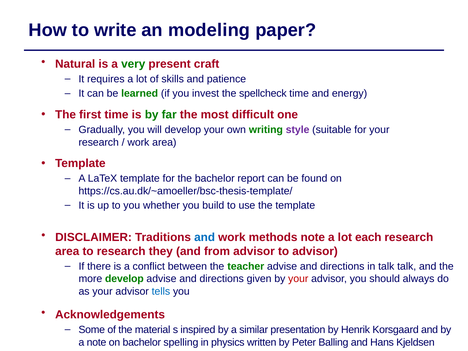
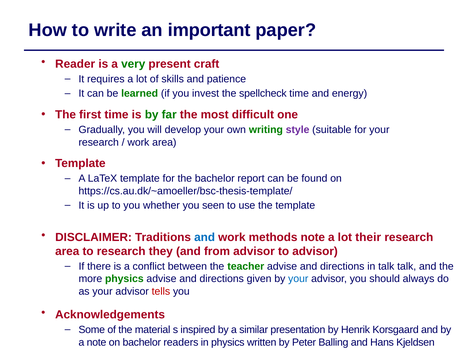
modeling: modeling -> important
Natural: Natural -> Reader
build: build -> seen
each: each -> their
more develop: develop -> physics
your at (298, 279) colour: red -> blue
tells colour: blue -> red
spelling: spelling -> readers
